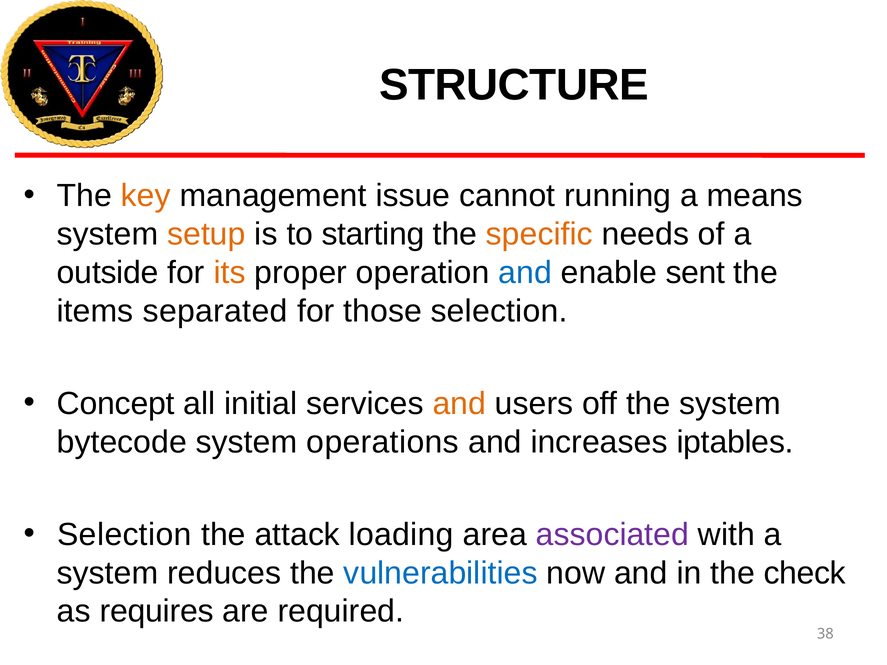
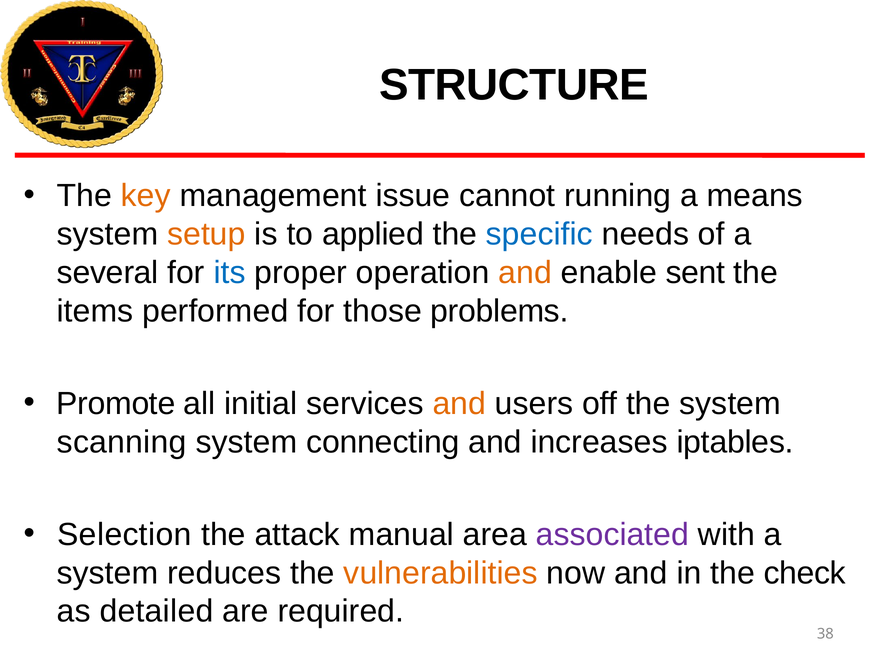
starting: starting -> applied
specific colour: orange -> blue
outside: outside -> several
its colour: orange -> blue
and at (525, 273) colour: blue -> orange
separated: separated -> performed
those selection: selection -> problems
Concept: Concept -> Promote
bytecode: bytecode -> scanning
operations: operations -> connecting
loading: loading -> manual
vulnerabilities colour: blue -> orange
requires: requires -> detailed
